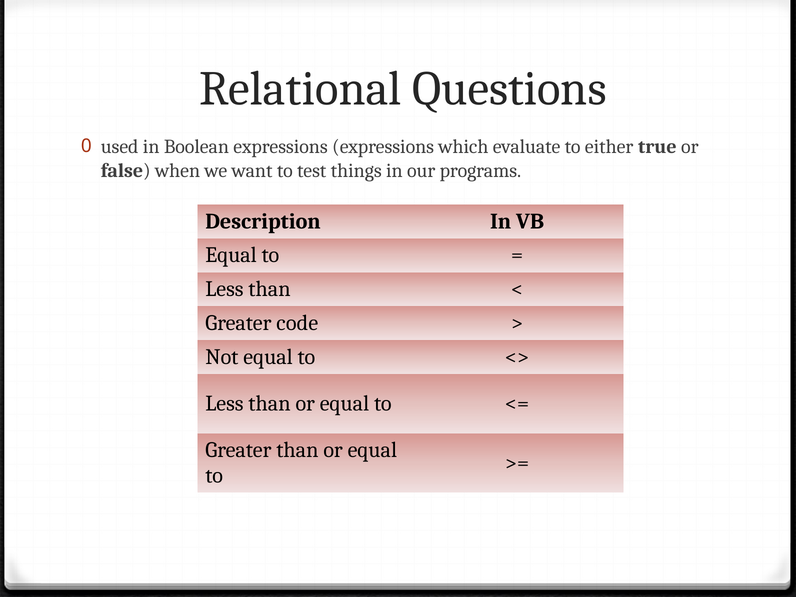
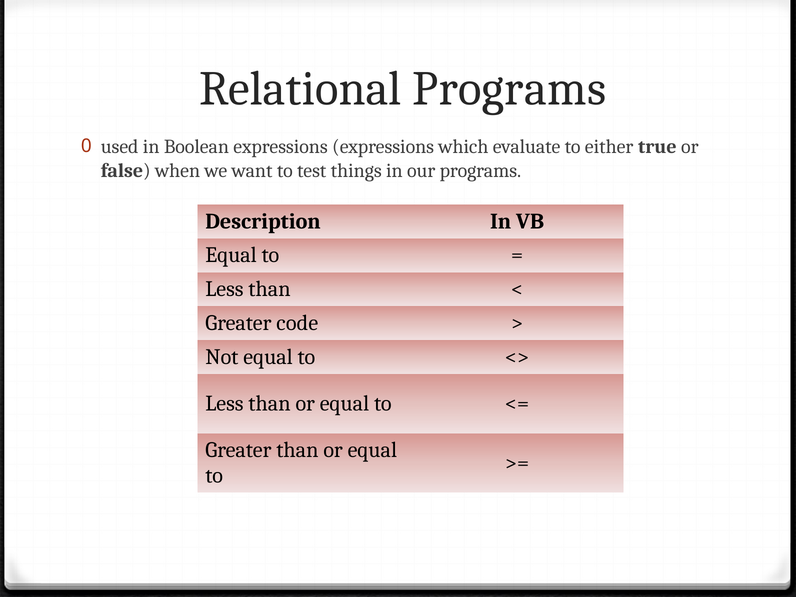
Relational Questions: Questions -> Programs
